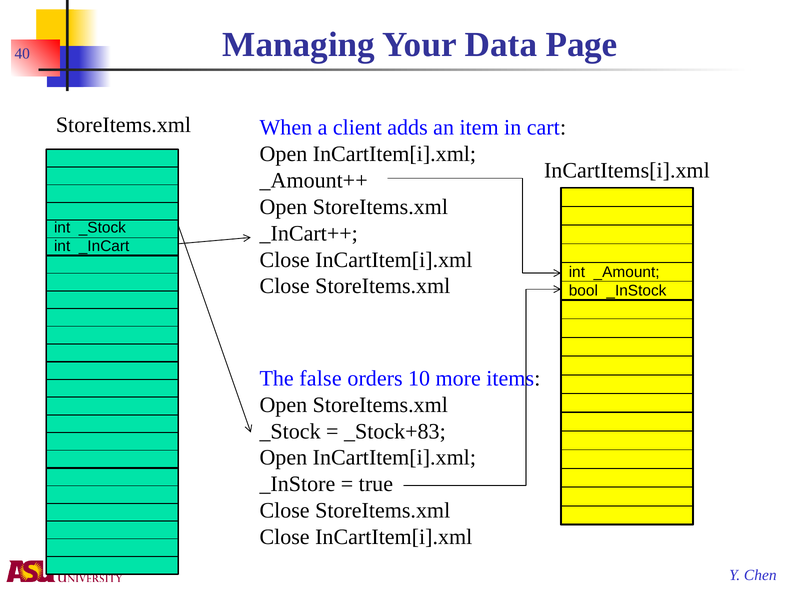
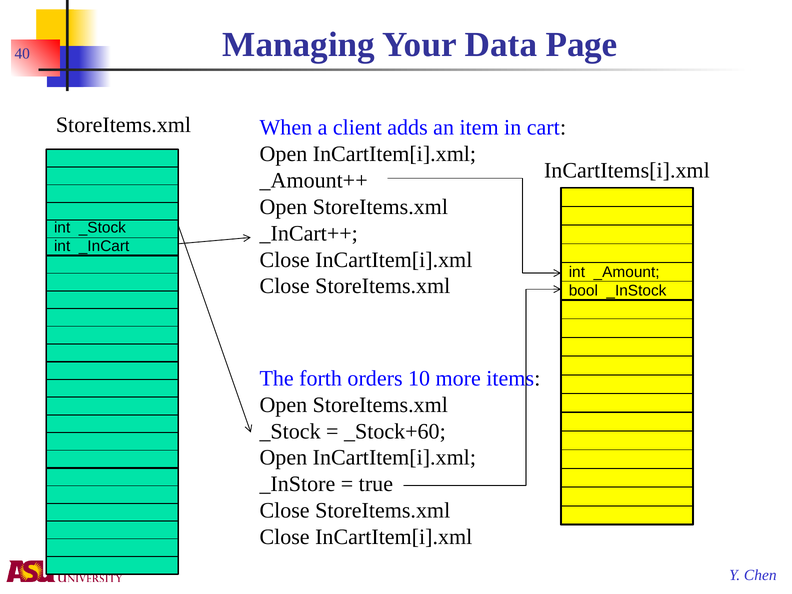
false: false -> forth
_Stock+83: _Stock+83 -> _Stock+60
